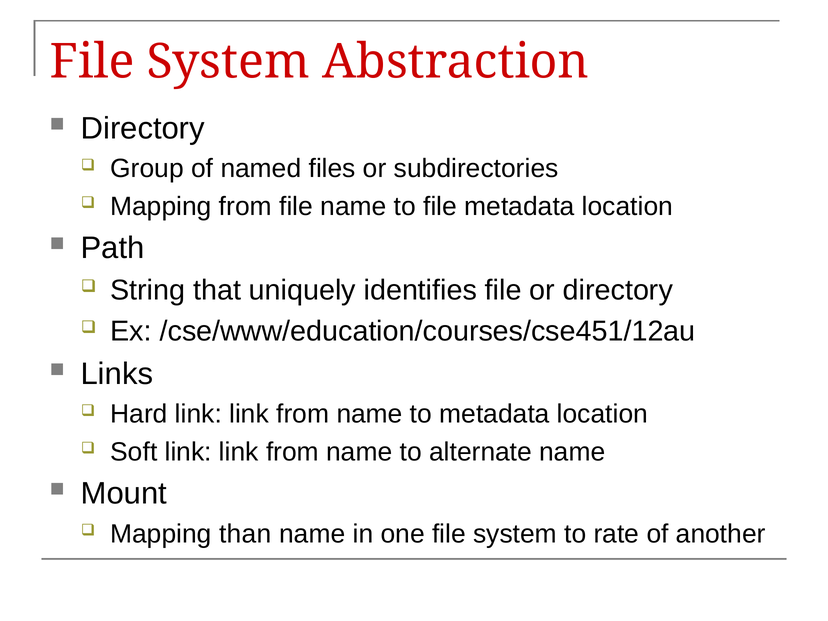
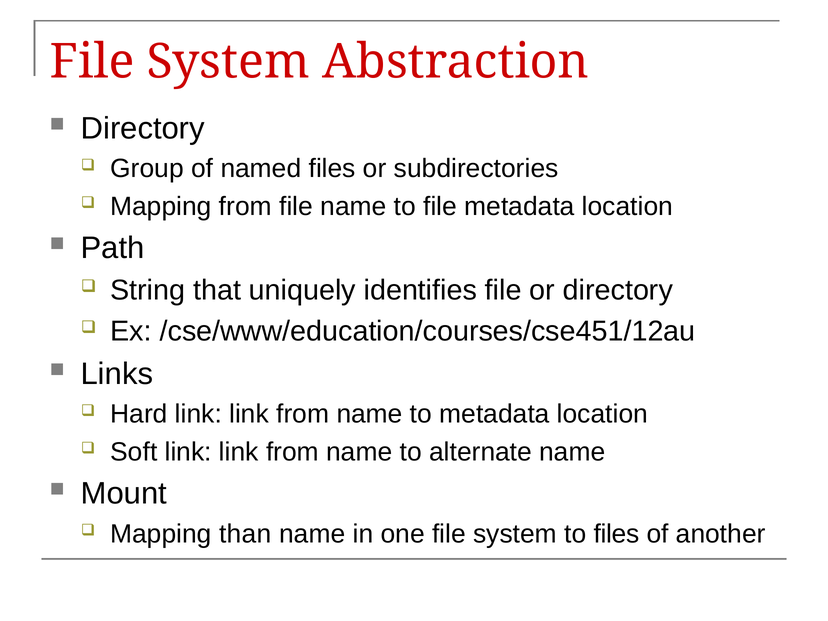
to rate: rate -> files
